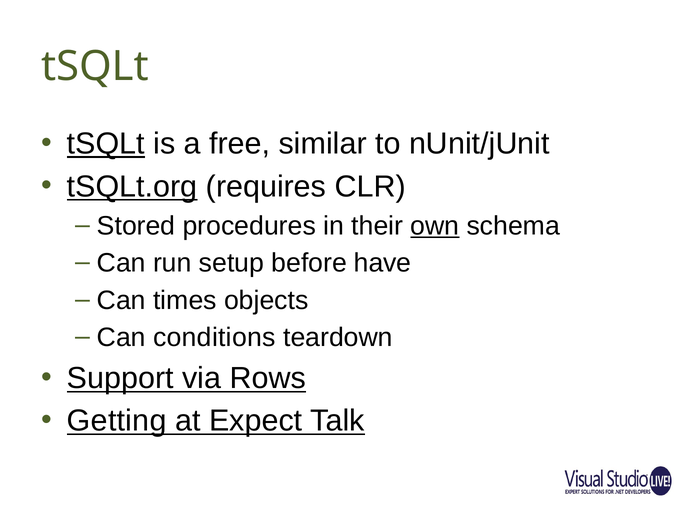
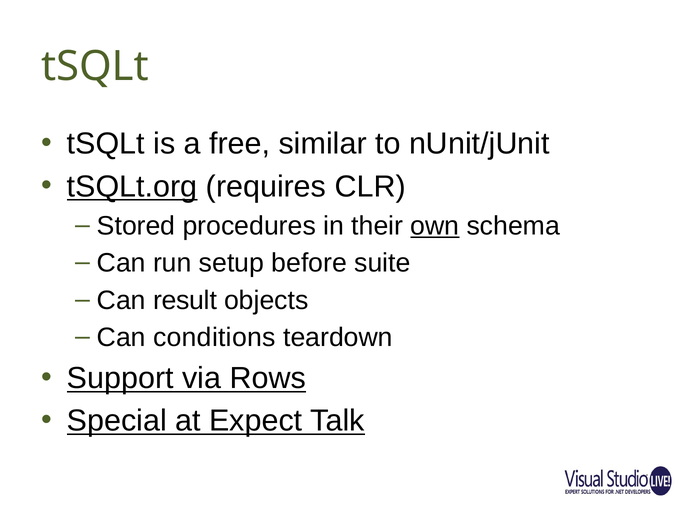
tSQLt at (106, 144) underline: present -> none
have: have -> suite
times: times -> result
Getting: Getting -> Special
